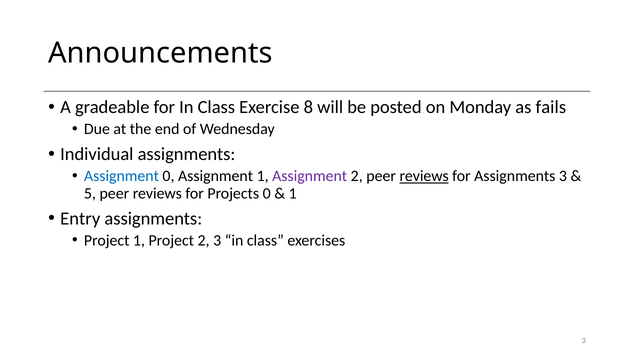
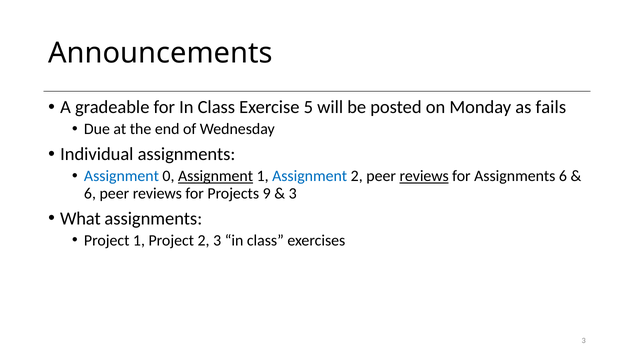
8: 8 -> 5
Assignment at (216, 176) underline: none -> present
Assignment at (310, 176) colour: purple -> blue
Assignments 3: 3 -> 6
5 at (90, 193): 5 -> 6
Projects 0: 0 -> 9
1 at (293, 193): 1 -> 3
Entry: Entry -> What
